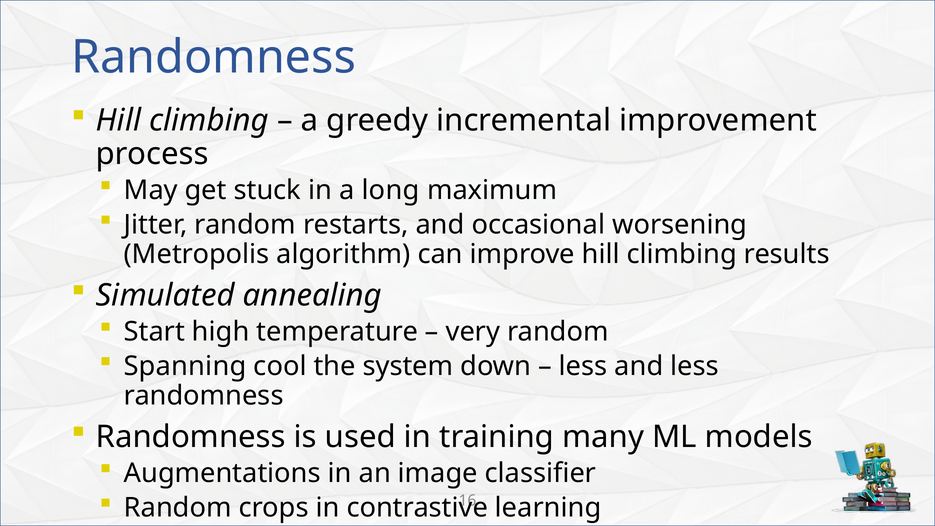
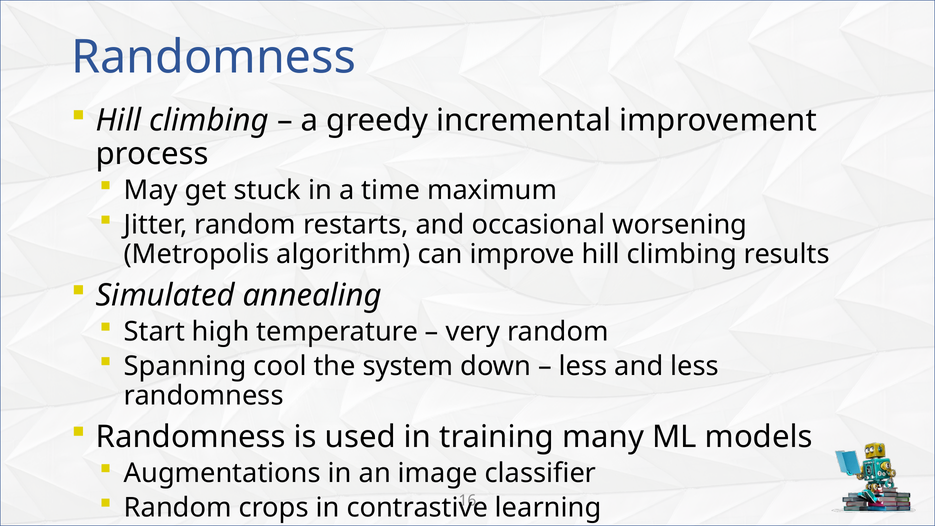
long: long -> time
